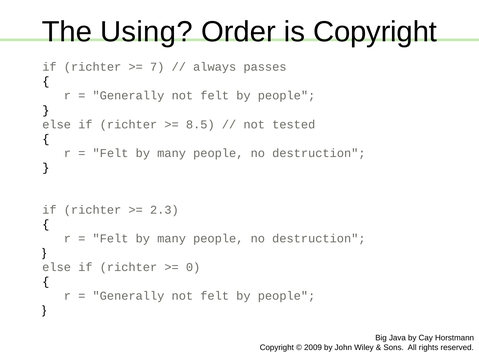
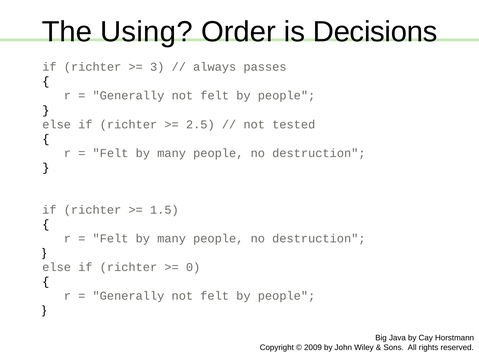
is Copyright: Copyright -> Decisions
7: 7 -> 3
8.5: 8.5 -> 2.5
2.3: 2.3 -> 1.5
